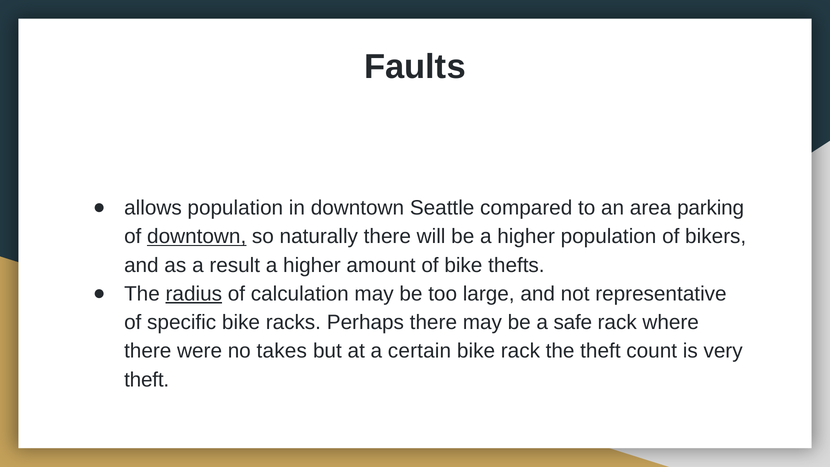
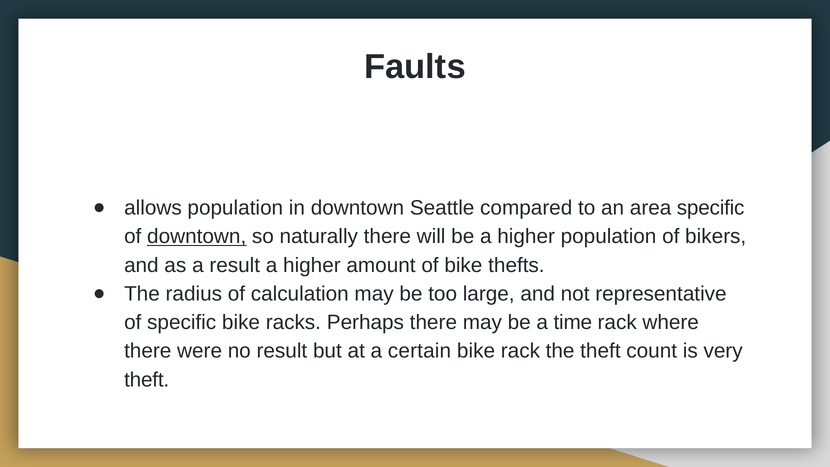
area parking: parking -> specific
radius underline: present -> none
safe: safe -> time
no takes: takes -> result
